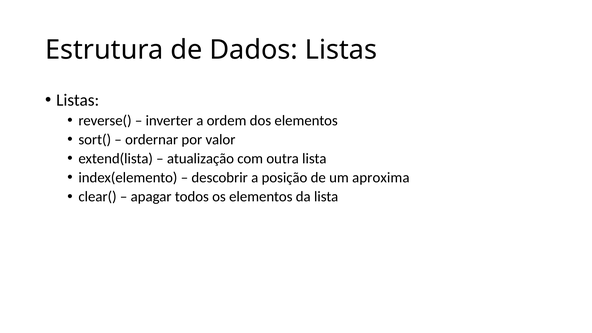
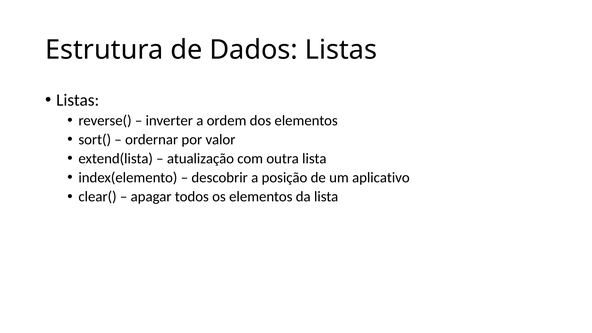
aproxima: aproxima -> aplicativo
